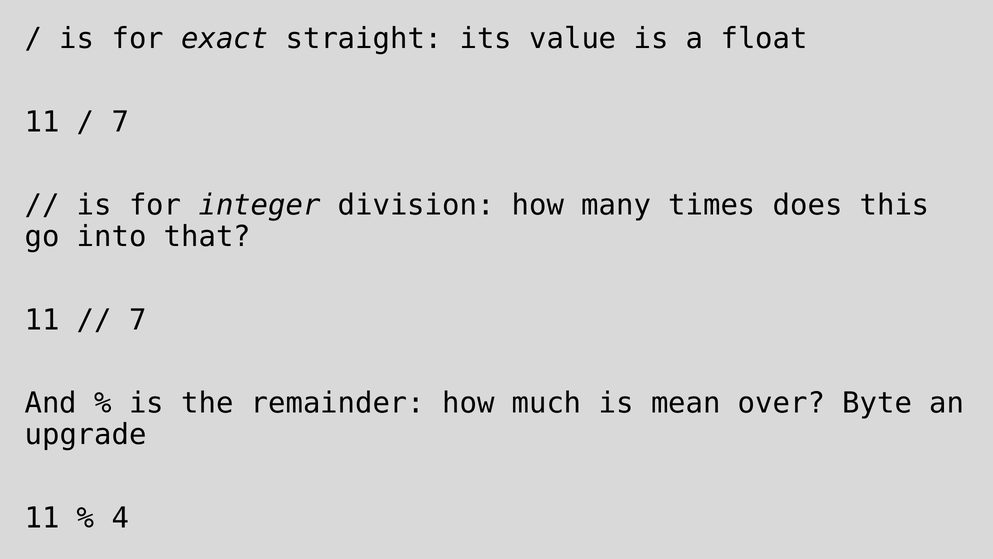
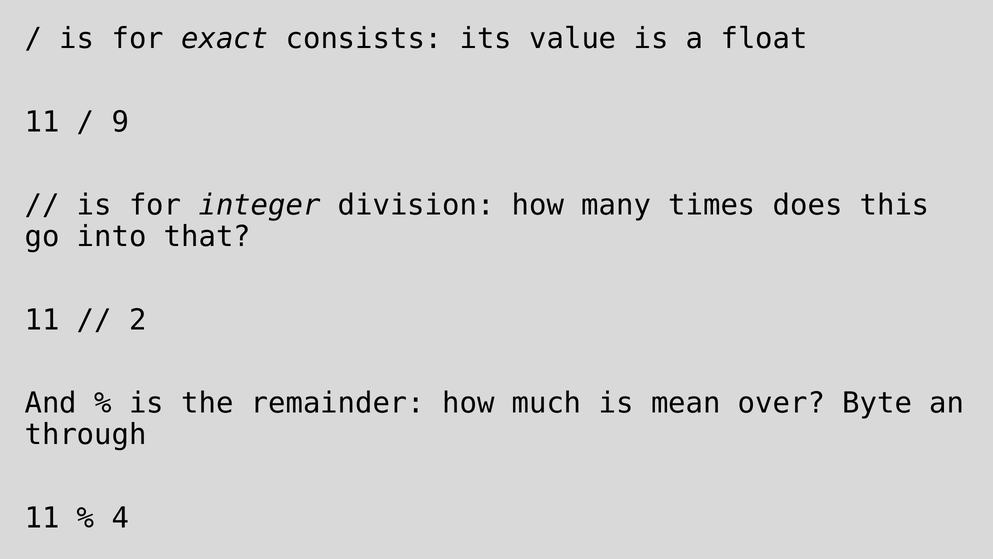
straight: straight -> consists
7 at (120, 122): 7 -> 9
7 at (138, 320): 7 -> 2
upgrade: upgrade -> through
